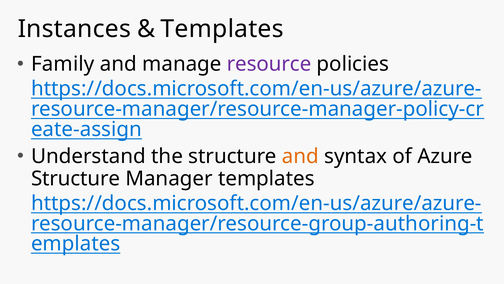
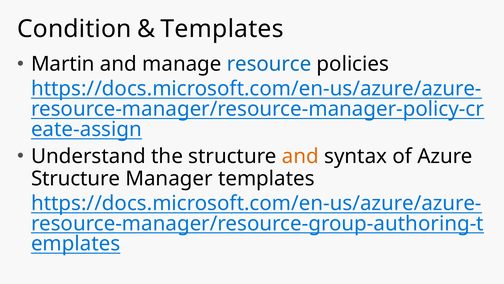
Instances: Instances -> Condition
Family: Family -> Martin
resource colour: purple -> blue
